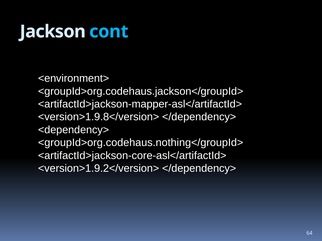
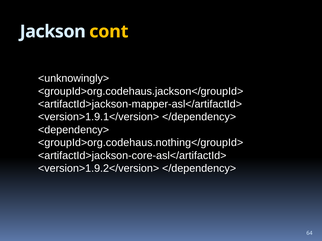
cont colour: light blue -> yellow
<environment>: <environment> -> <unknowingly>
<version>1.9.8</version>: <version>1.9.8</version> -> <version>1.9.1</version>
